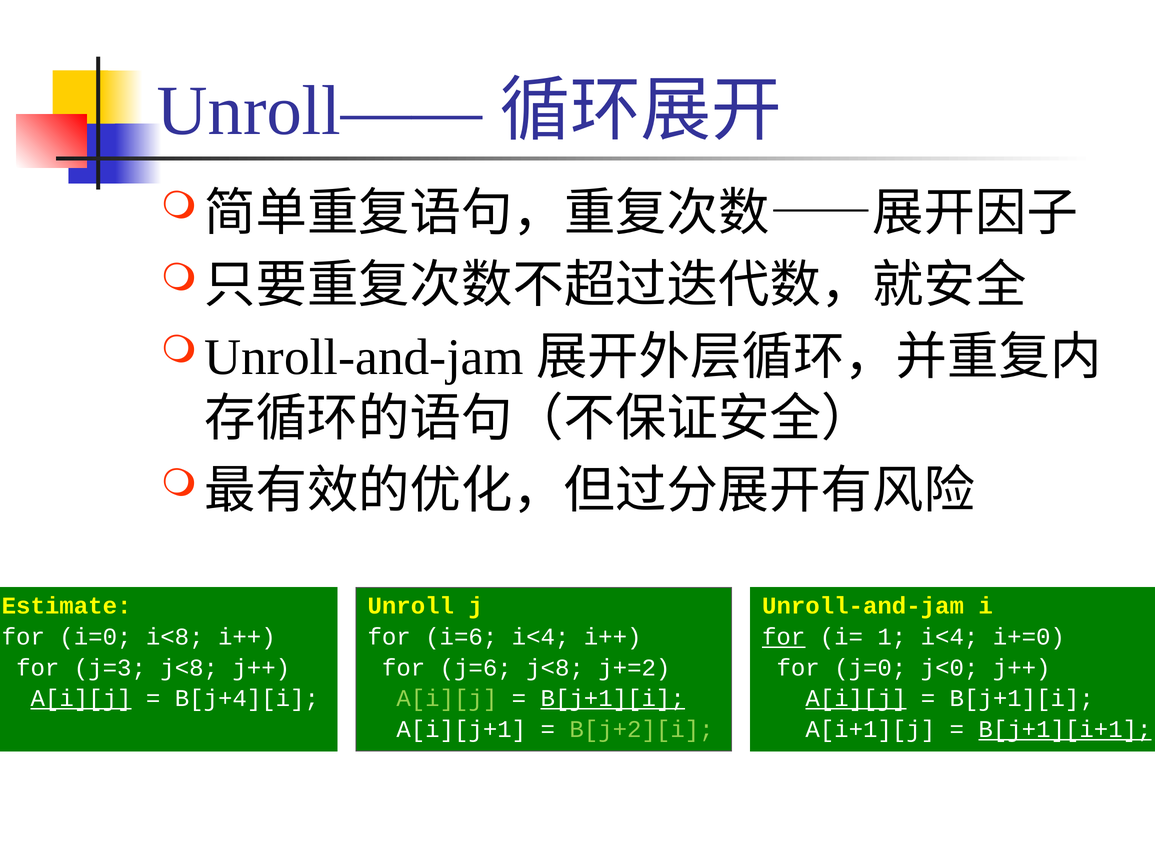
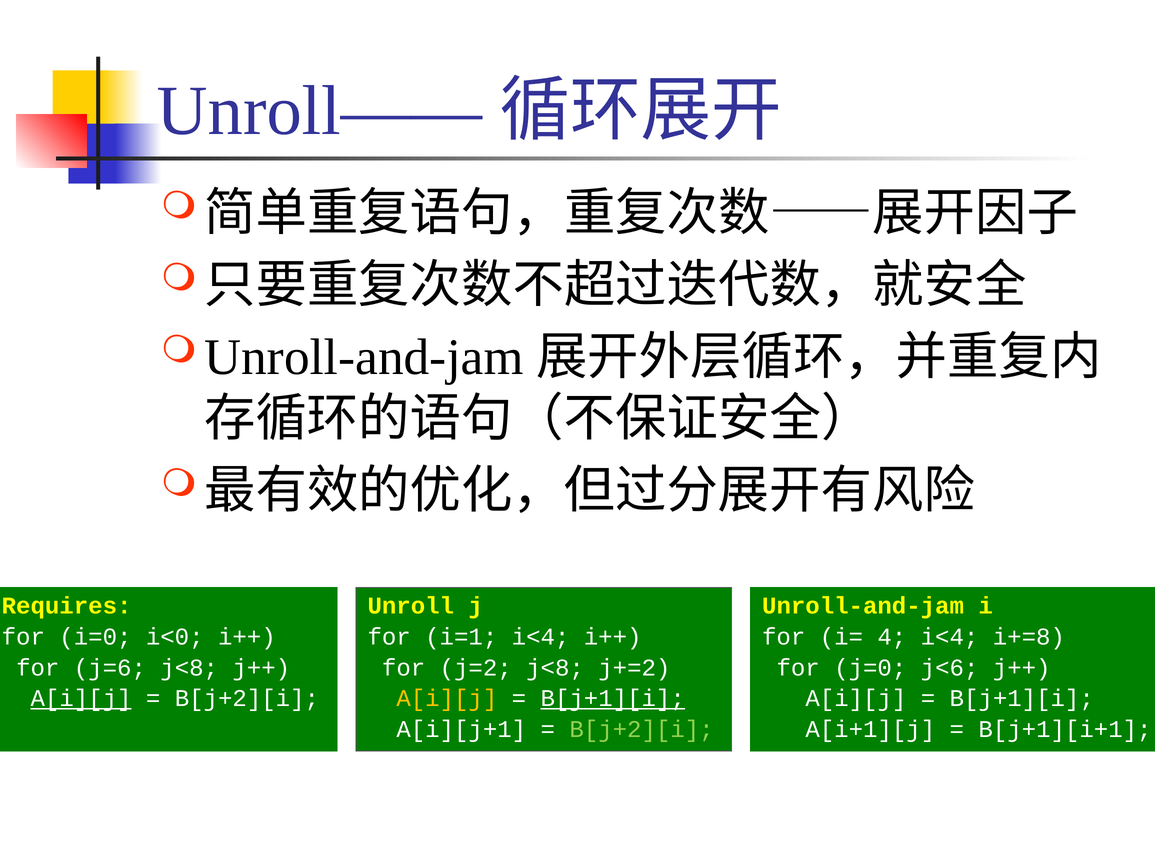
Estimate: Estimate -> Requires
i<8: i<8 -> i<0
i=6: i=6 -> i=1
for at (784, 637) underline: present -> none
1: 1 -> 4
i+=0: i+=0 -> i+=8
j=3: j=3 -> j=6
j=6: j=6 -> j=2
j<0: j<0 -> j<6
B[j+4][i at (247, 699): B[j+4][i -> B[j+2][i
A[i][j at (447, 699) colour: light green -> yellow
A[i][j at (856, 699) underline: present -> none
B[j+1][i+1 underline: present -> none
